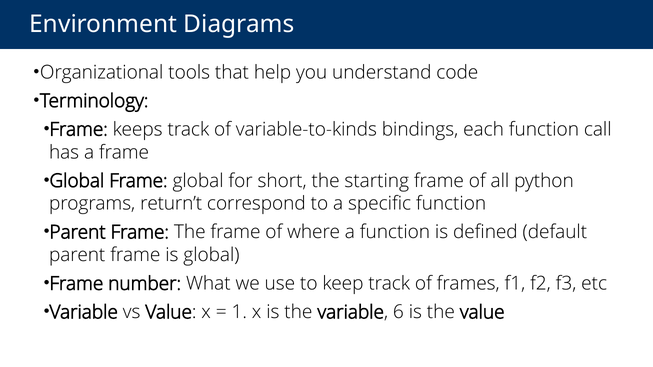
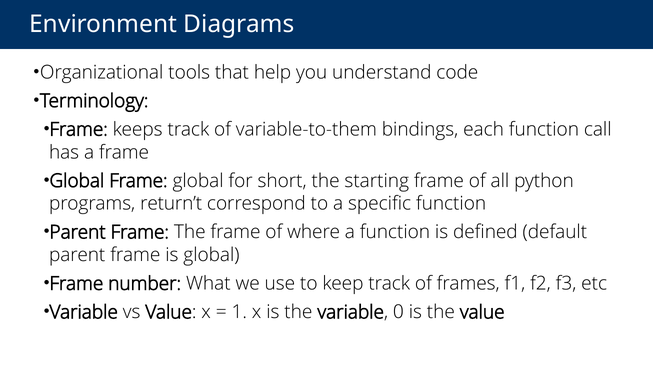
variable-to-kinds: variable-to-kinds -> variable-to-them
6: 6 -> 0
